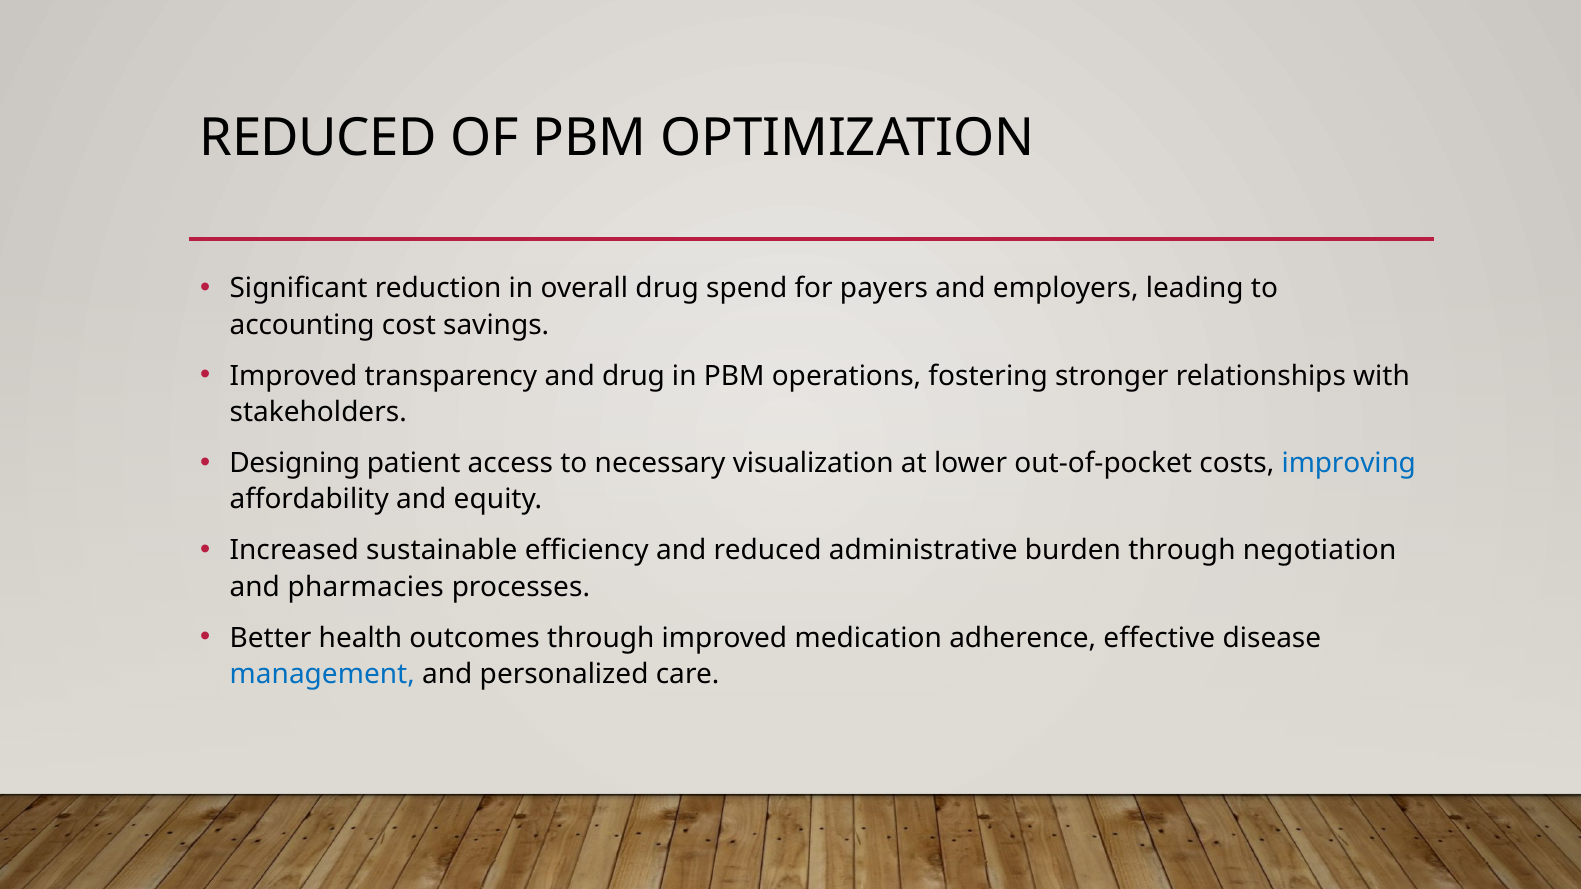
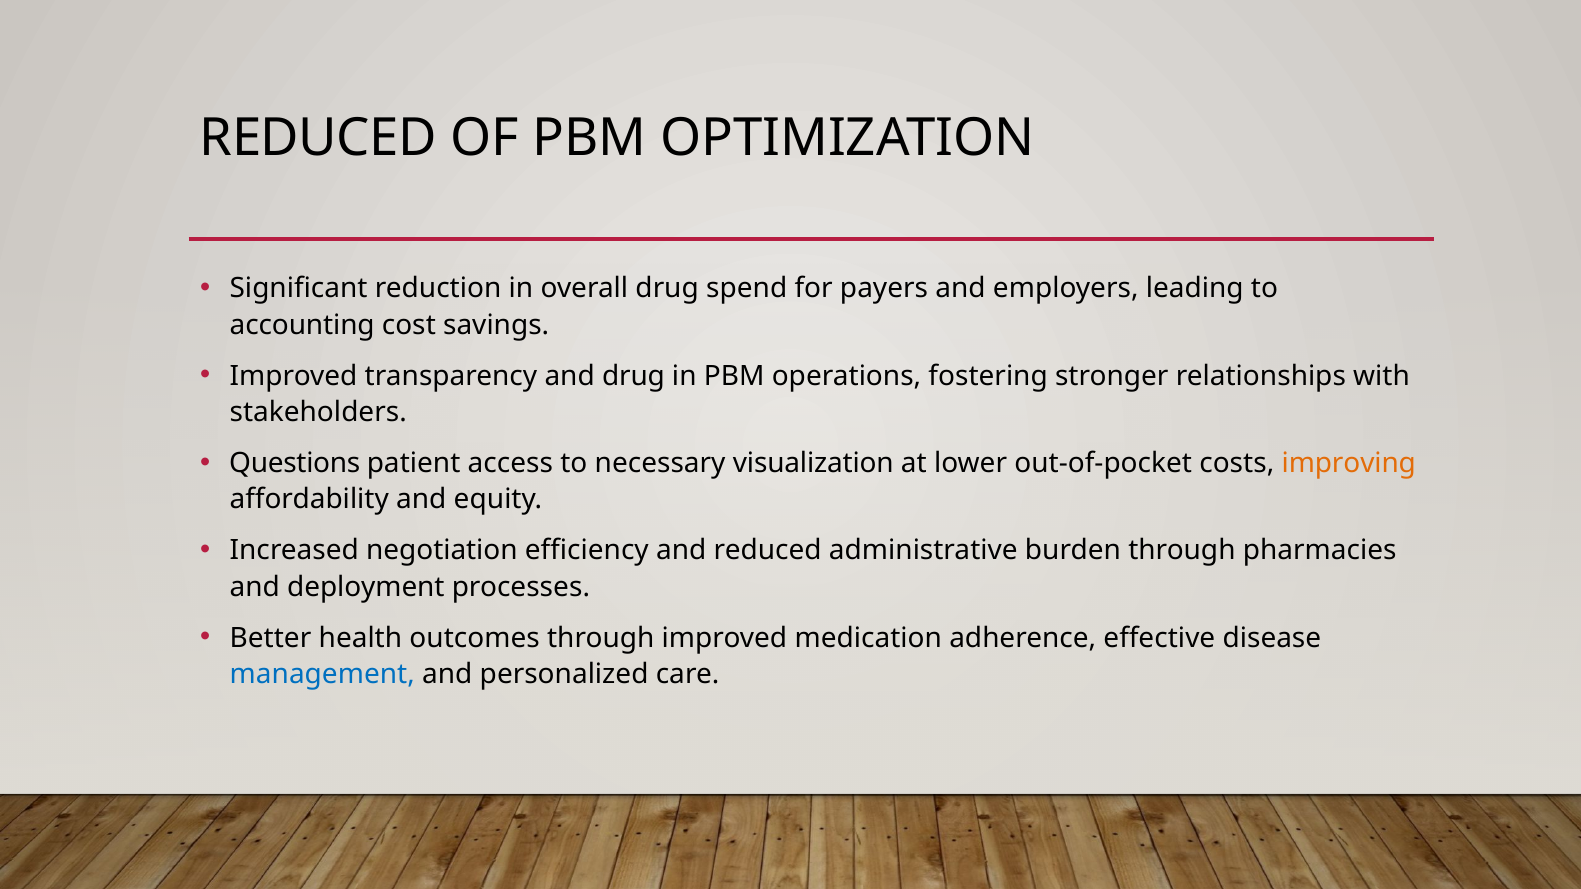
Designing: Designing -> Questions
improving colour: blue -> orange
sustainable: sustainable -> negotiation
negotiation: negotiation -> pharmacies
pharmacies: pharmacies -> deployment
